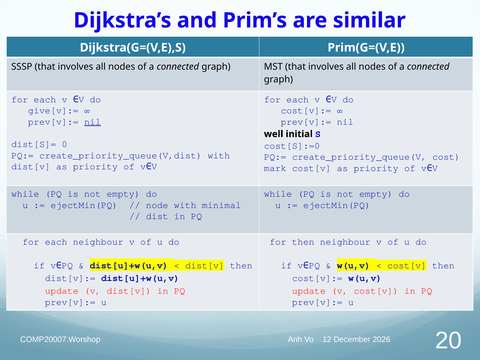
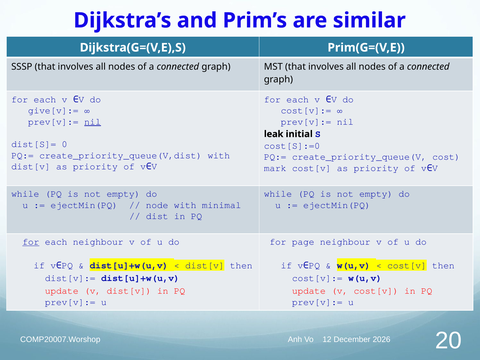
well: well -> leak
for at (31, 242) underline: none -> present
for then: then -> page
